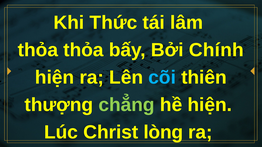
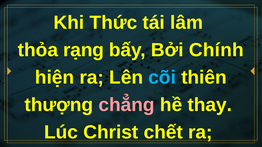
thỏa thỏa: thỏa -> rạng
chẳng colour: light green -> pink
hề hiện: hiện -> thay
lòng: lòng -> chết
